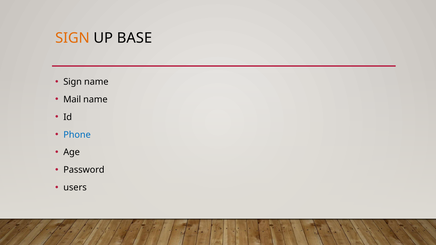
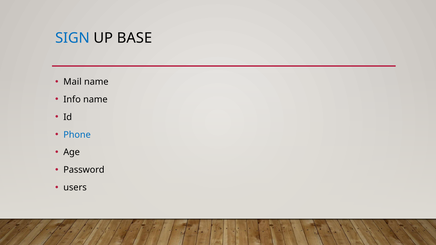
SIGN at (72, 38) colour: orange -> blue
Sign at (73, 82): Sign -> Mail
Mail: Mail -> Info
